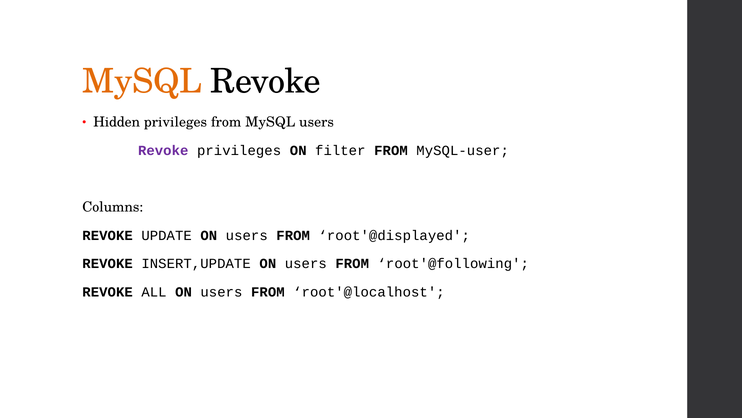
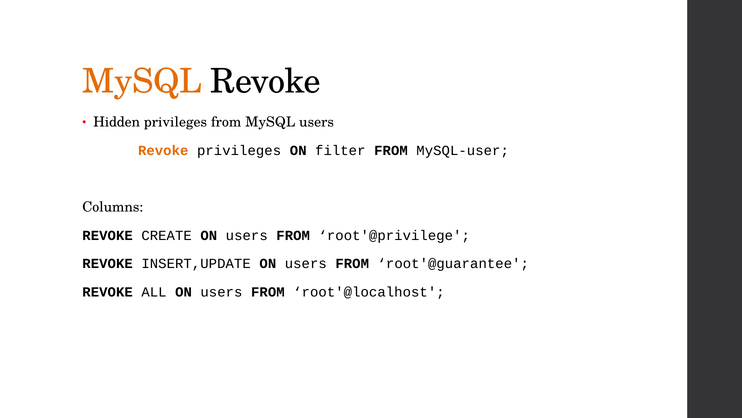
Revoke at (163, 150) colour: purple -> orange
UPDATE: UPDATE -> CREATE
root'@displayed: root'@displayed -> root'@privilege
root'@following: root'@following -> root'@guarantee
